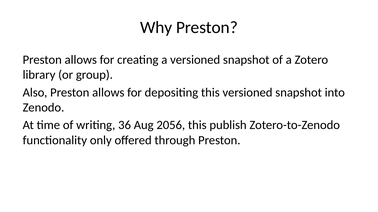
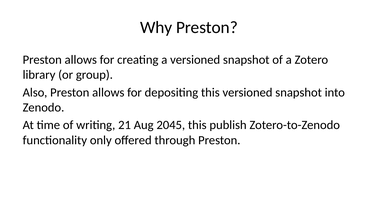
36: 36 -> 21
2056: 2056 -> 2045
